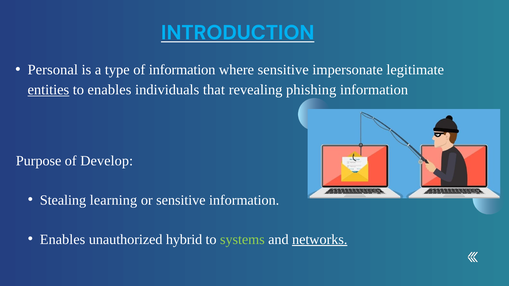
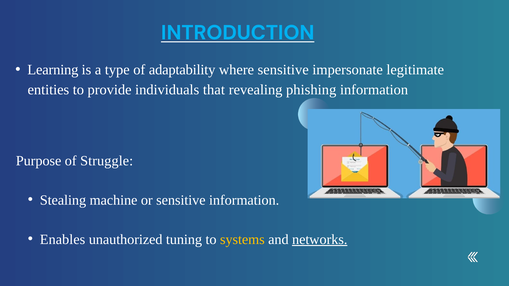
Personal: Personal -> Learning
of information: information -> adaptability
entities underline: present -> none
to enables: enables -> provide
Develop: Develop -> Struggle
learning: learning -> machine
hybrid: hybrid -> tuning
systems colour: light green -> yellow
